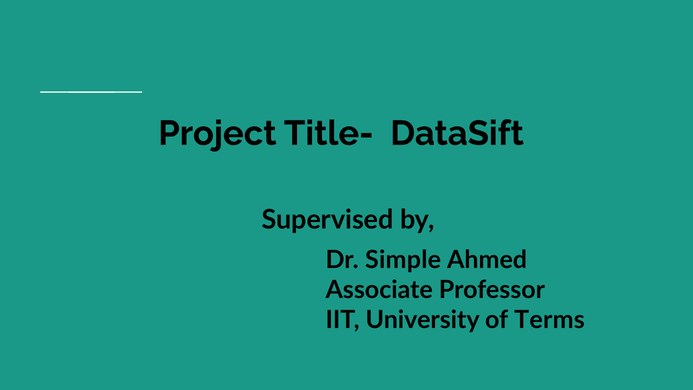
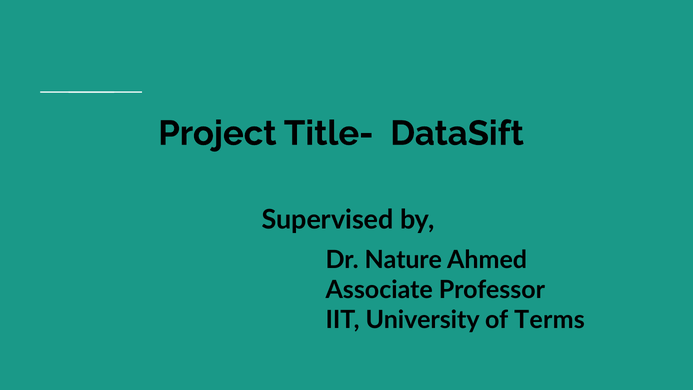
Simple: Simple -> Nature
